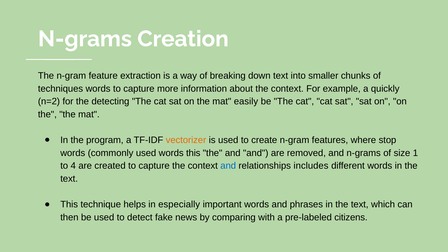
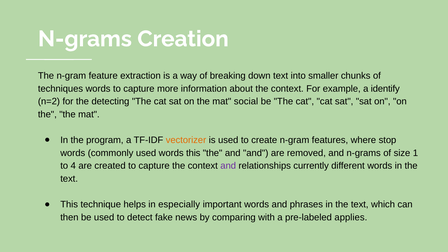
quickly: quickly -> identify
easily: easily -> social
and at (228, 166) colour: blue -> purple
includes: includes -> currently
citizens: citizens -> applies
